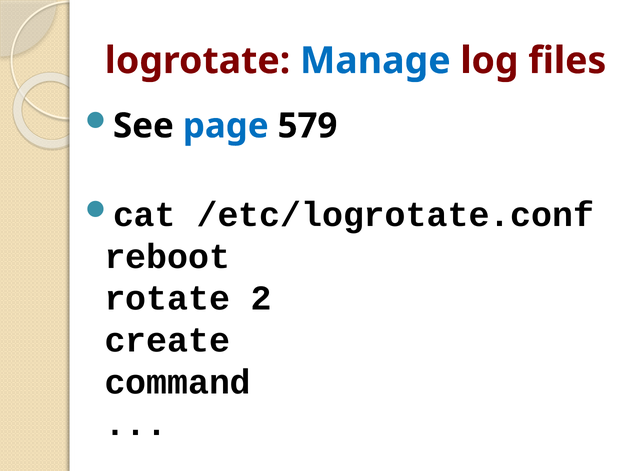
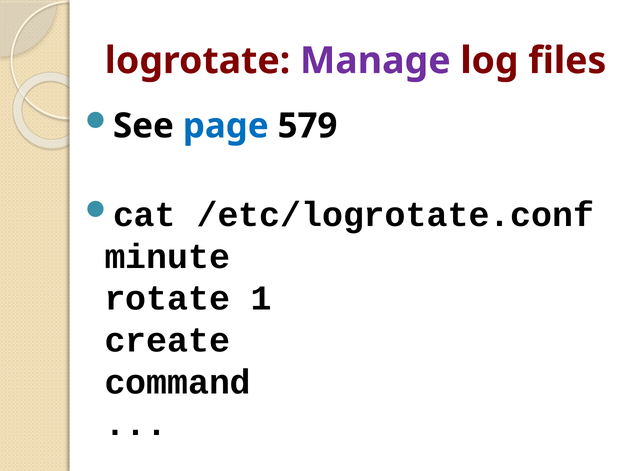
Manage colour: blue -> purple
reboot: reboot -> minute
2: 2 -> 1
